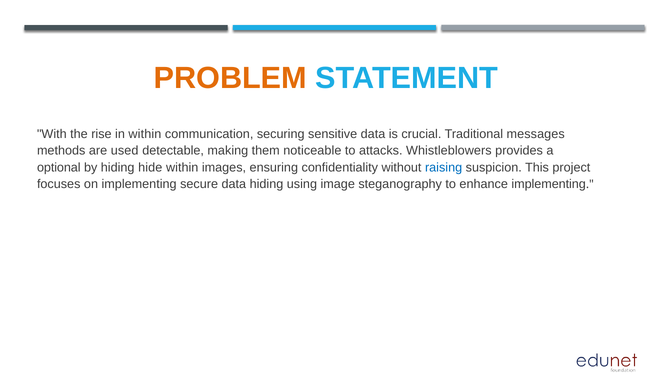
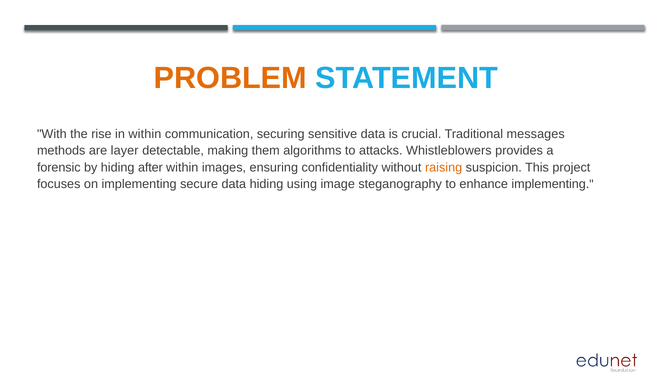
used: used -> layer
noticeable: noticeable -> algorithms
optional: optional -> forensic
hide: hide -> after
raising colour: blue -> orange
